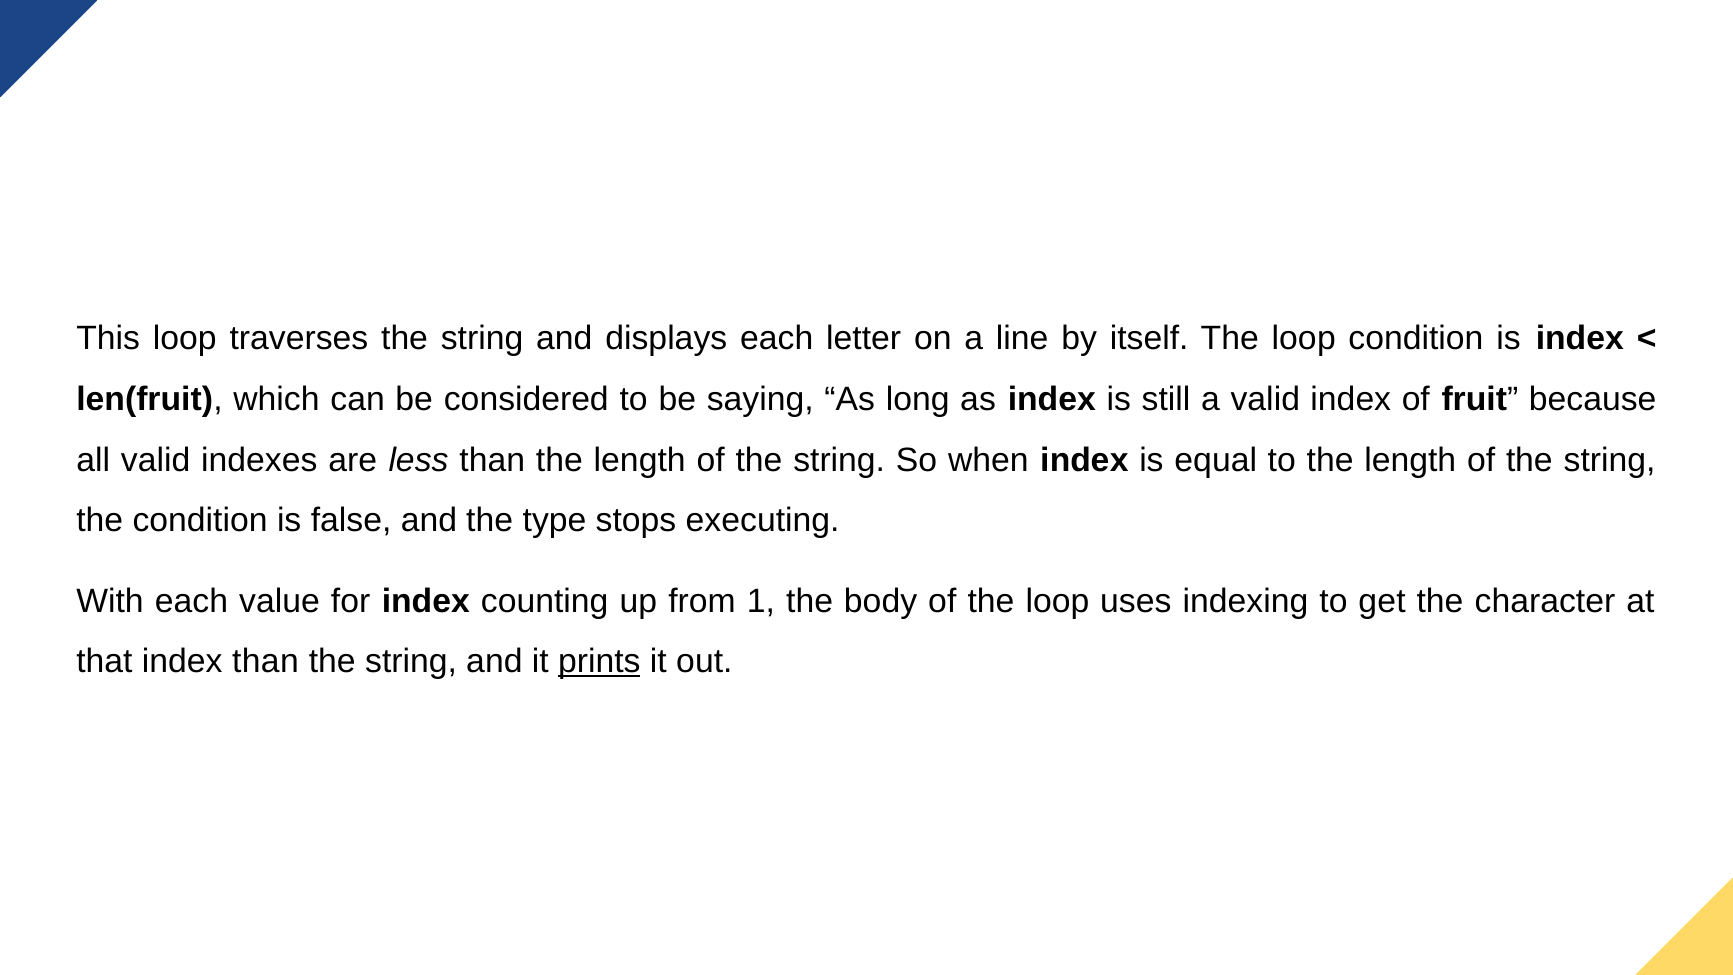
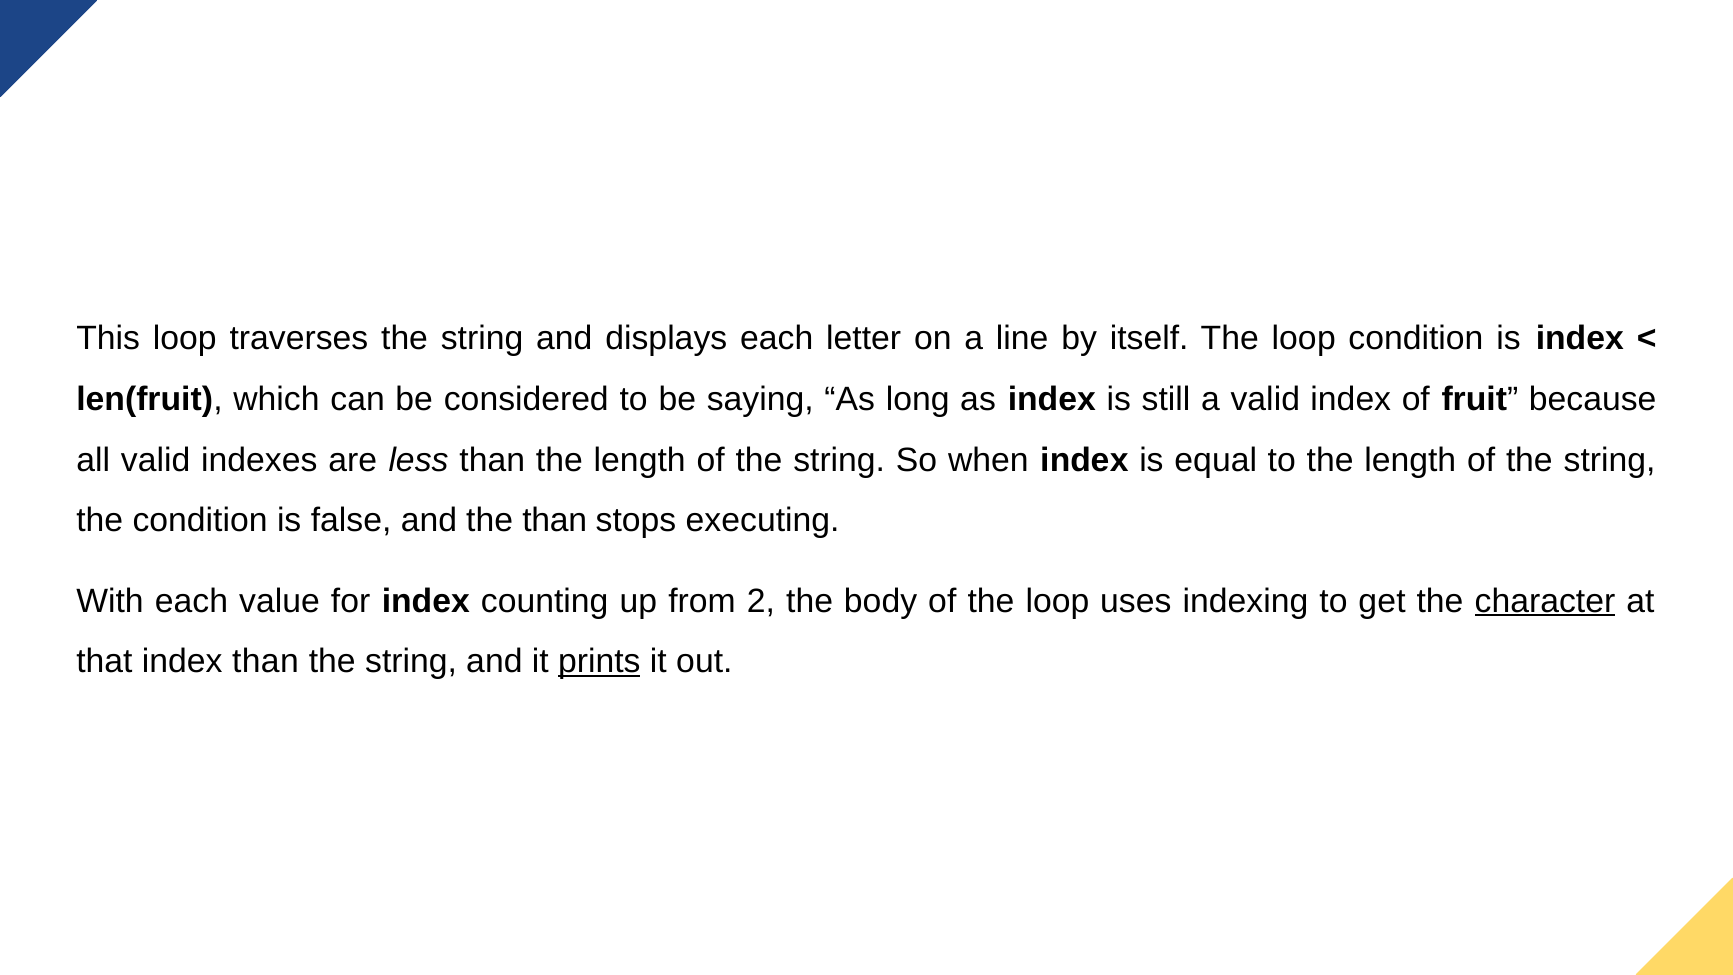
the type: type -> than
1: 1 -> 2
character underline: none -> present
